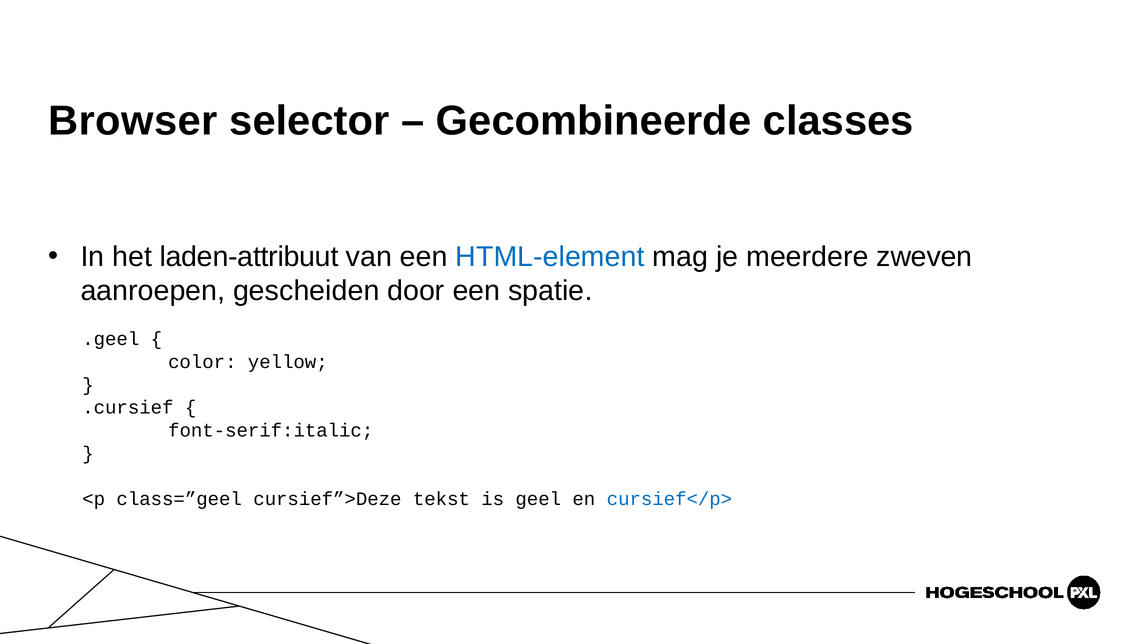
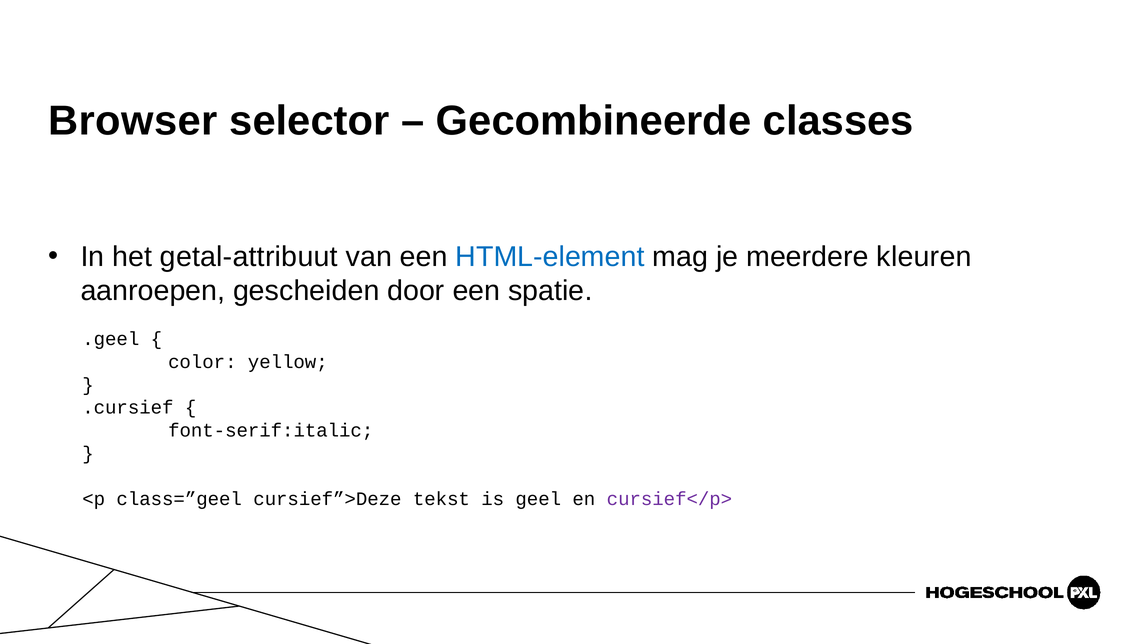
laden-attribuut: laden-attribuut -> getal-attribuut
zweven: zweven -> kleuren
cursief</p> colour: blue -> purple
